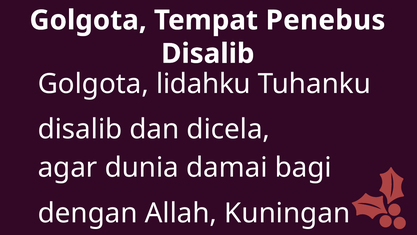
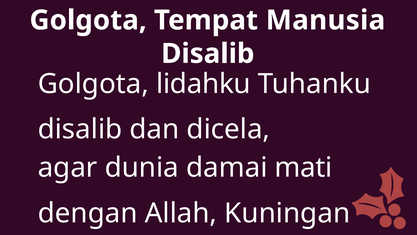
Penebus: Penebus -> Manusia
bagi: bagi -> mati
